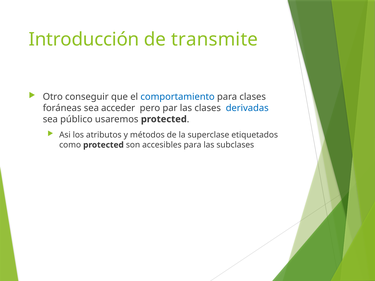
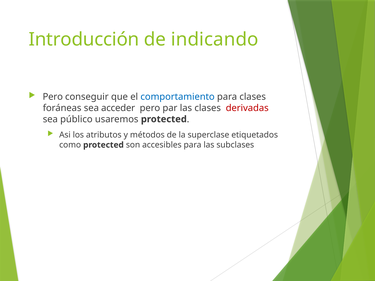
transmite: transmite -> indicando
Otro at (53, 97): Otro -> Pero
derivadas colour: blue -> red
